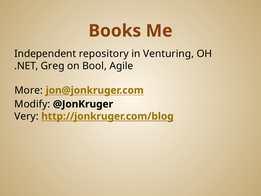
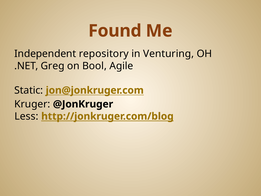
Books: Books -> Found
More: More -> Static
Modify: Modify -> Kruger
Very: Very -> Less
